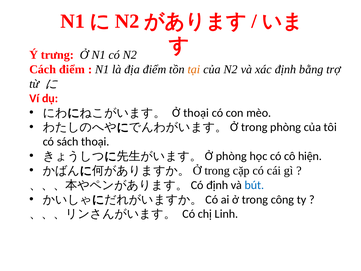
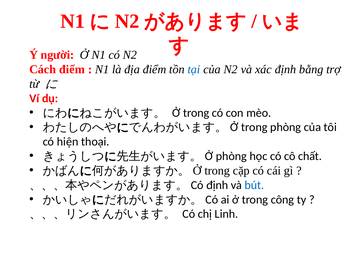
trưng: trưng -> người
tại colour: orange -> blue
thoại at (196, 113): thoại -> trong
sách: sách -> hiện
hiện: hiện -> chất
